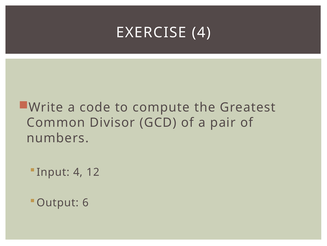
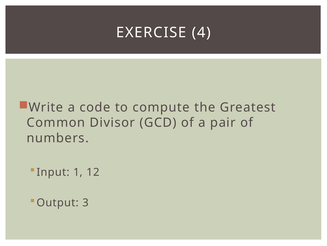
Input 4: 4 -> 1
6: 6 -> 3
